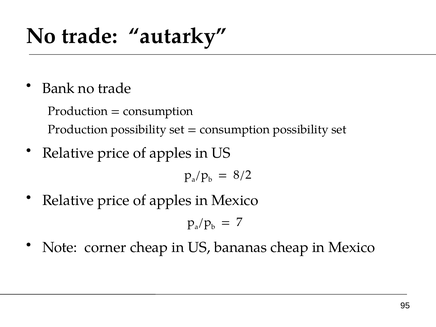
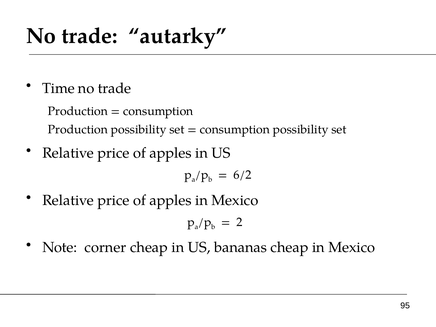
Bank: Bank -> Time
8/2: 8/2 -> 6/2
7: 7 -> 2
